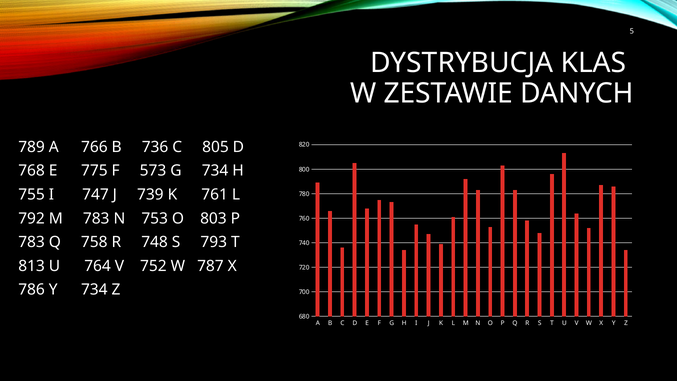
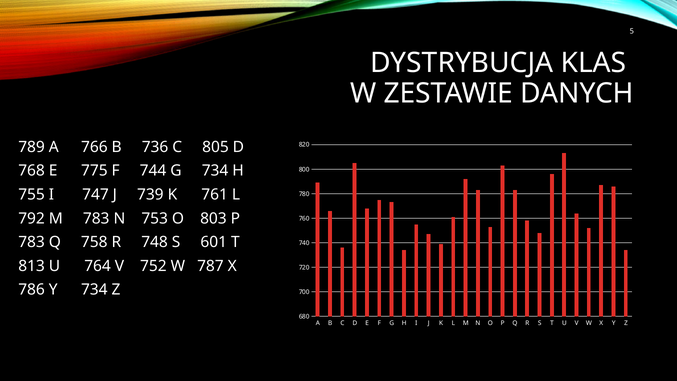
573: 573 -> 744
793: 793 -> 601
